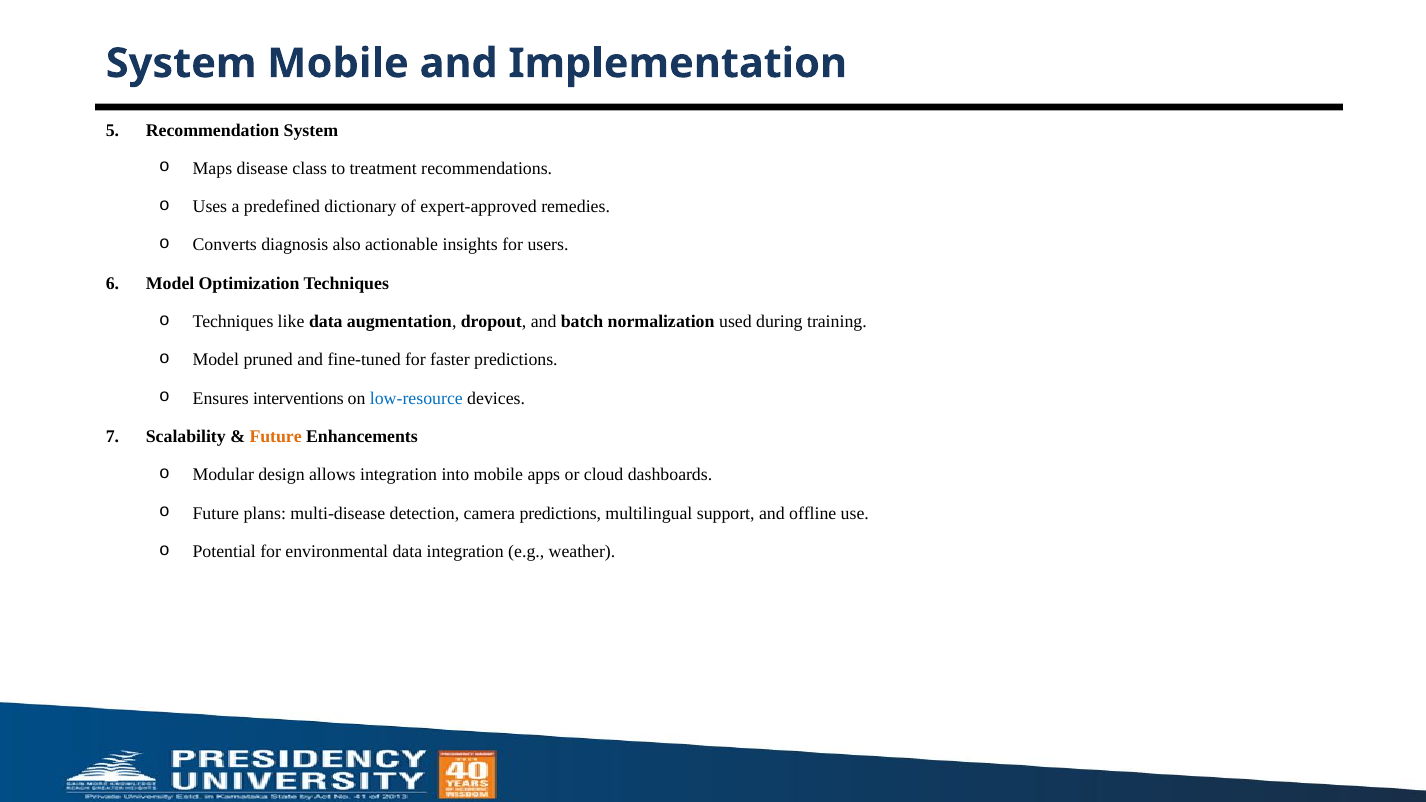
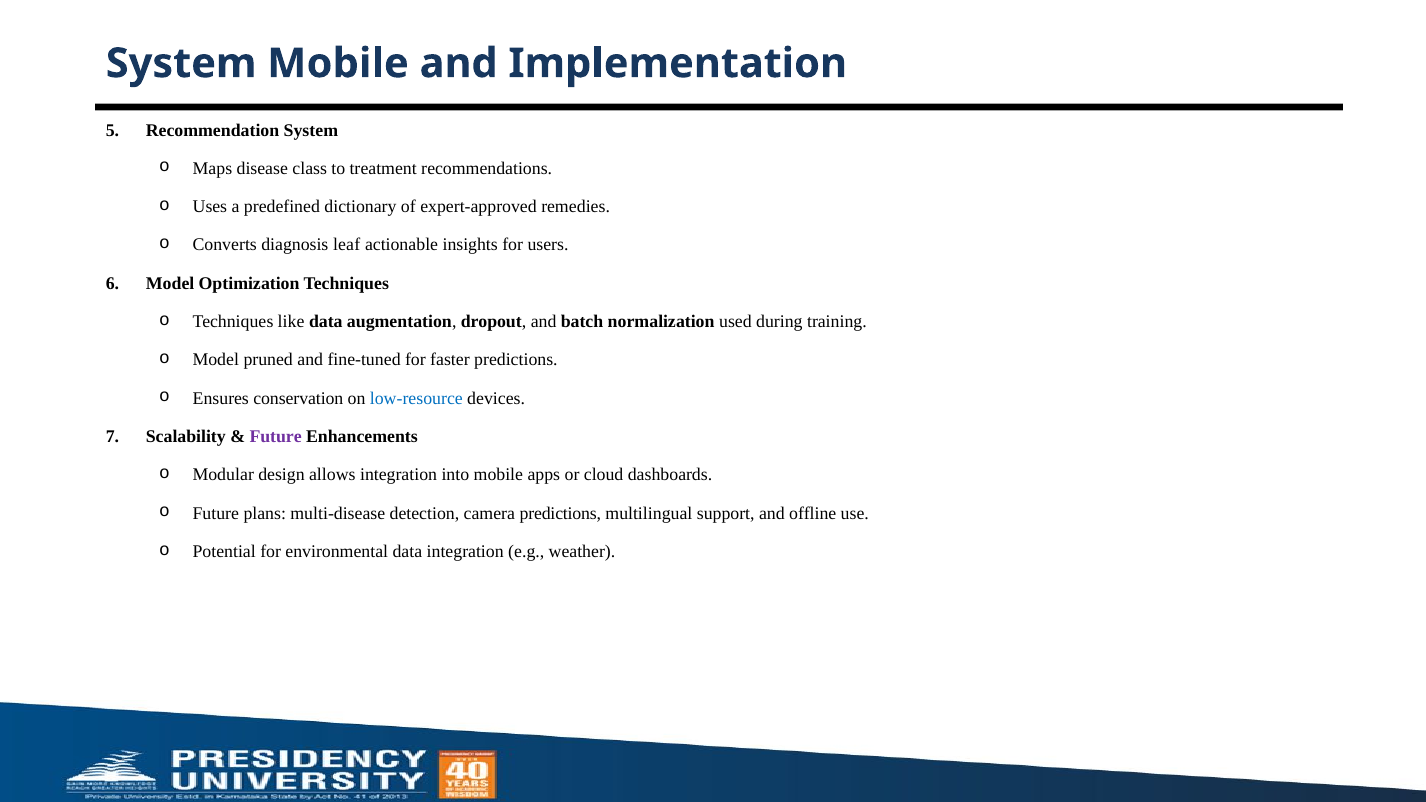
also: also -> leaf
interventions: interventions -> conservation
Future at (276, 437) colour: orange -> purple
